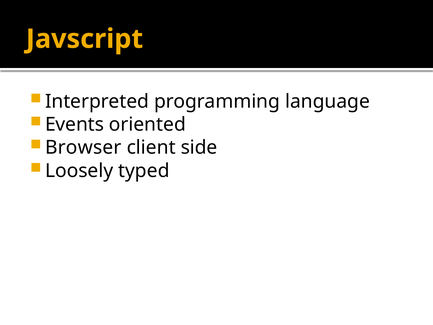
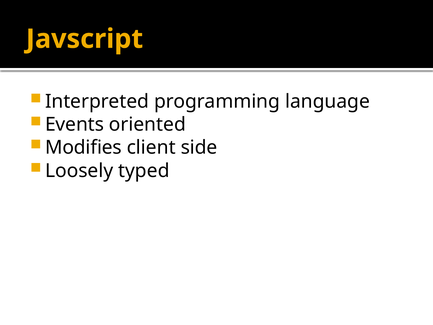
Browser: Browser -> Modifies
